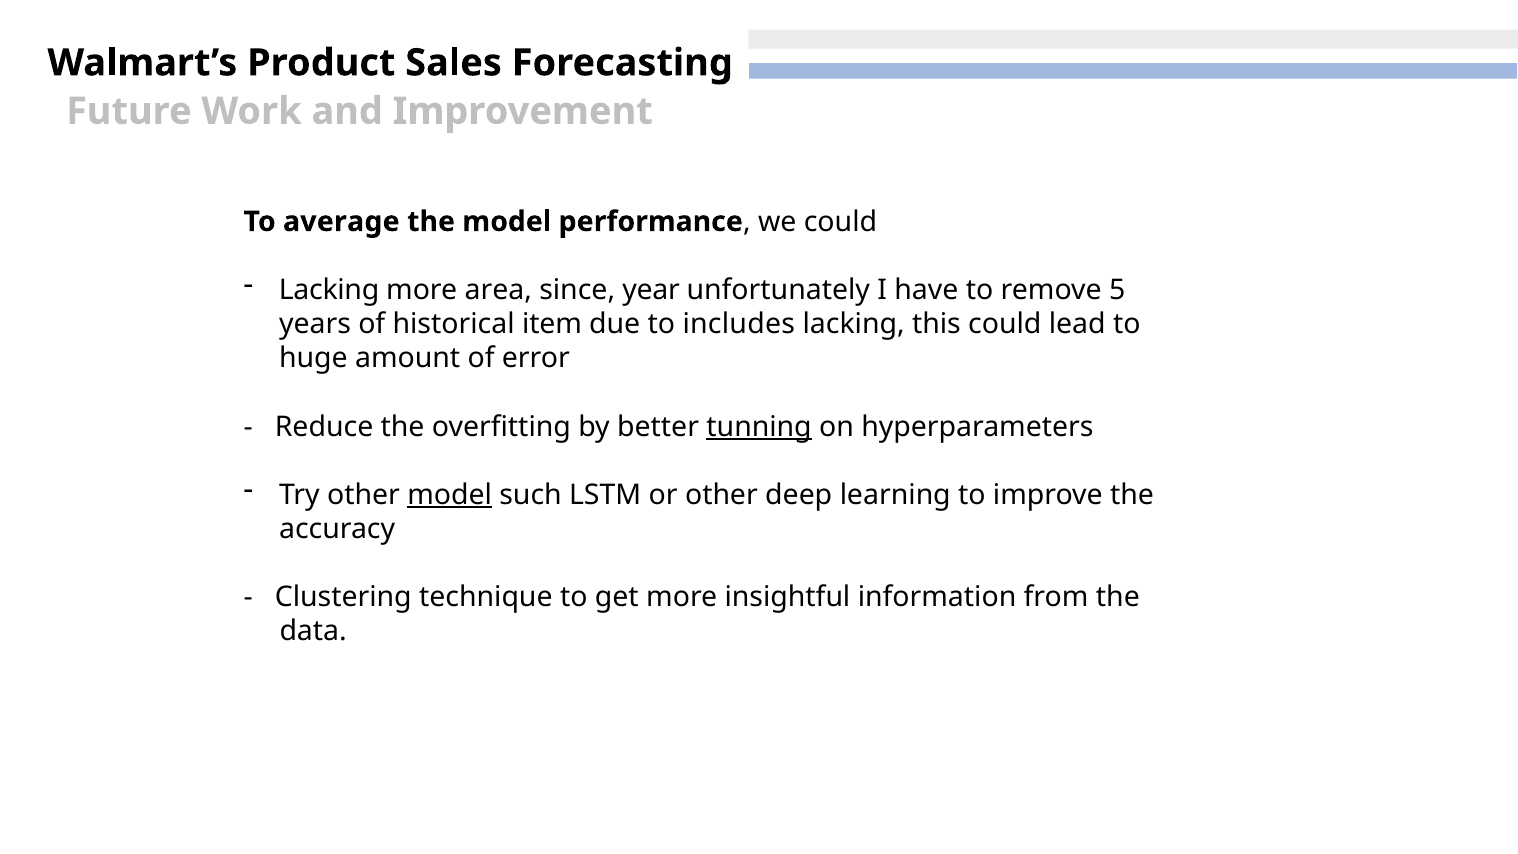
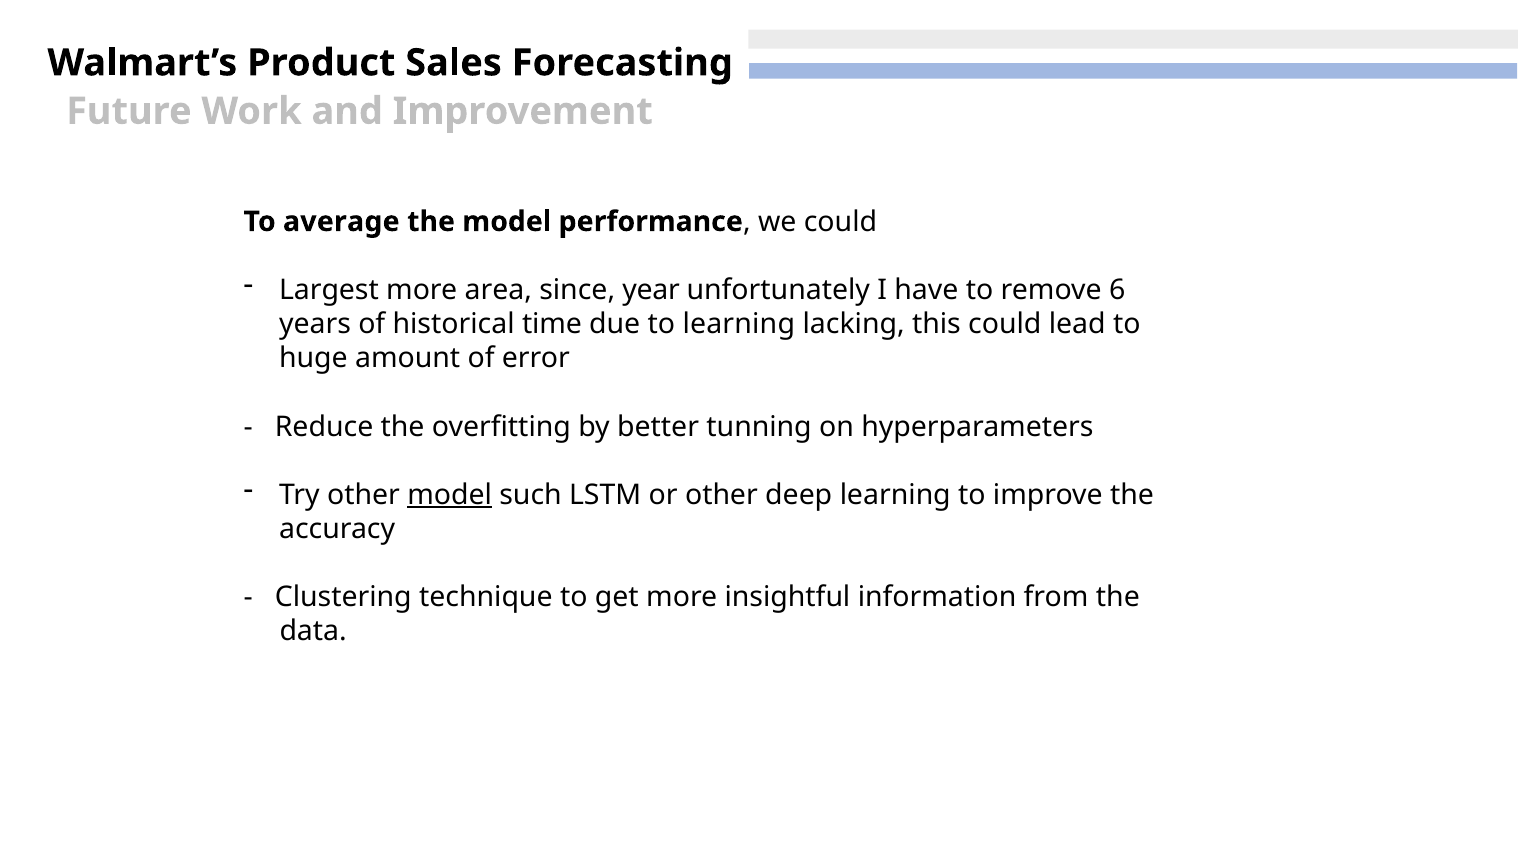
Lacking at (329, 290): Lacking -> Largest
5: 5 -> 6
item: item -> time
to includes: includes -> learning
tunning underline: present -> none
